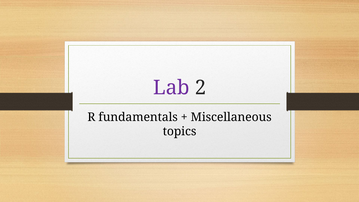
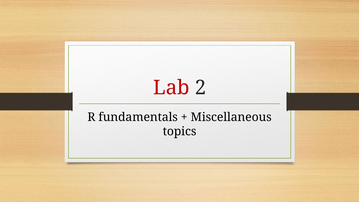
Lab colour: purple -> red
